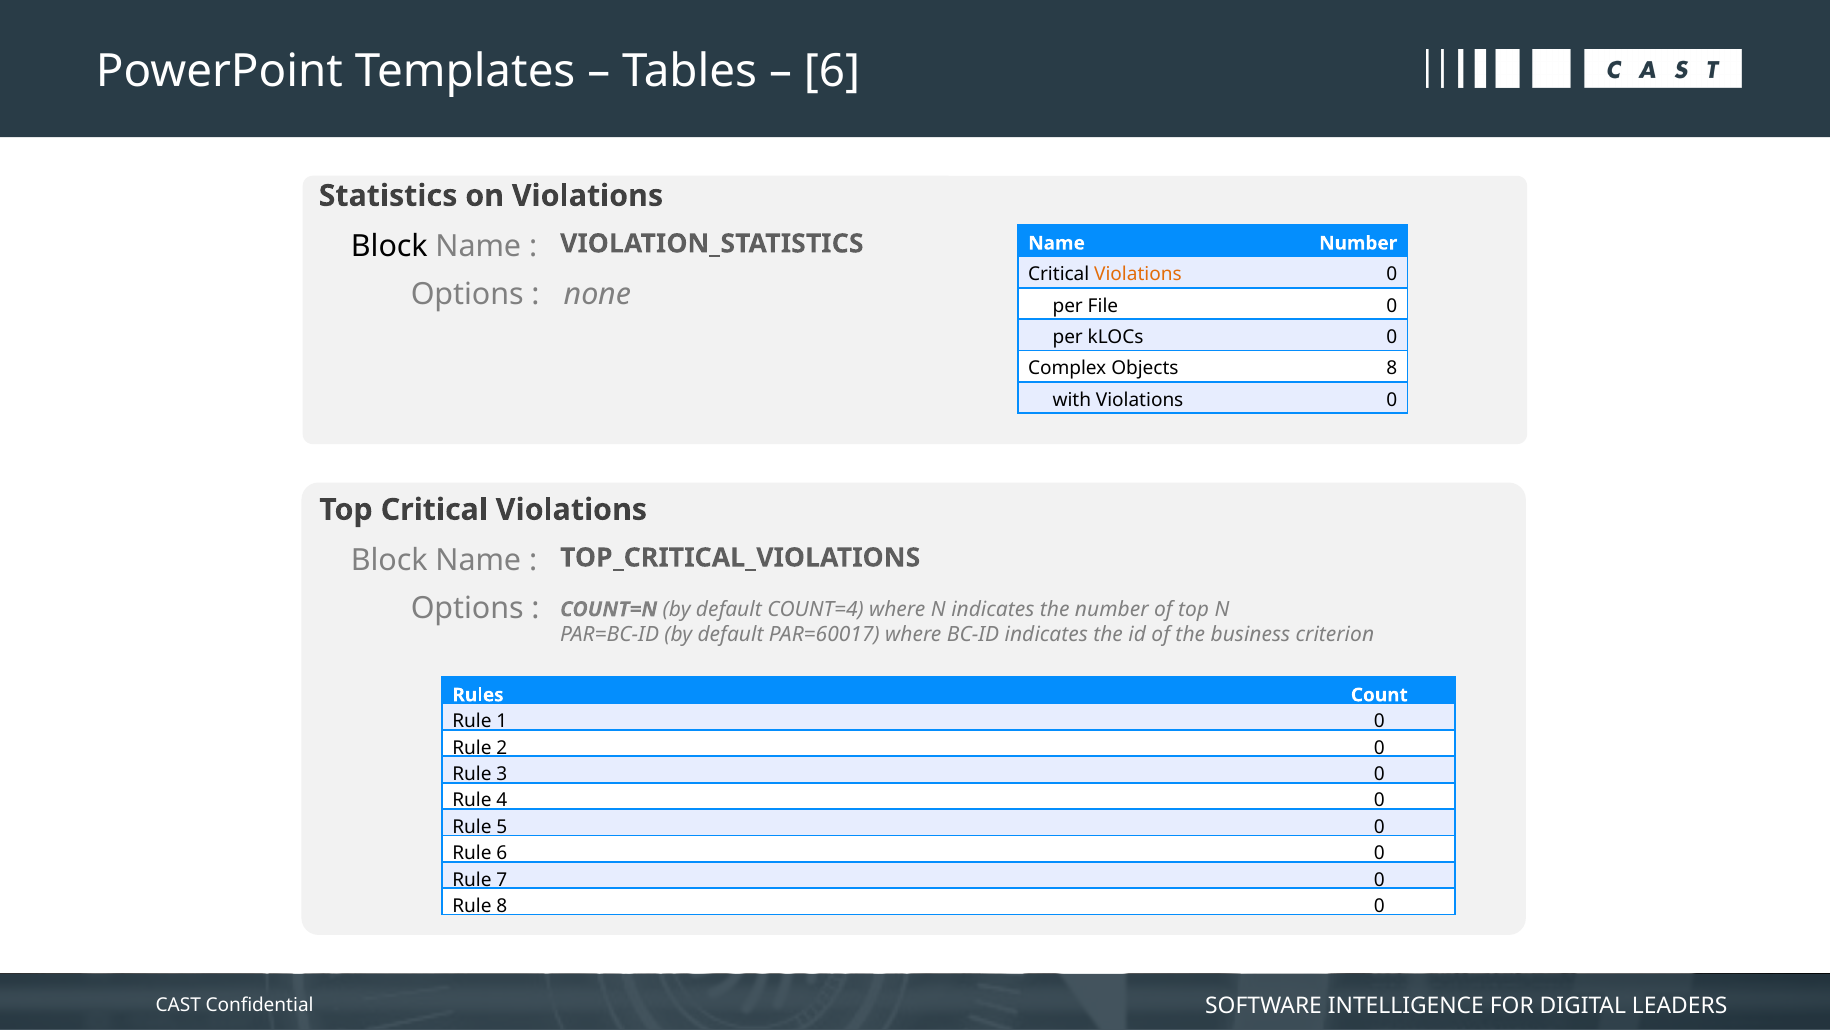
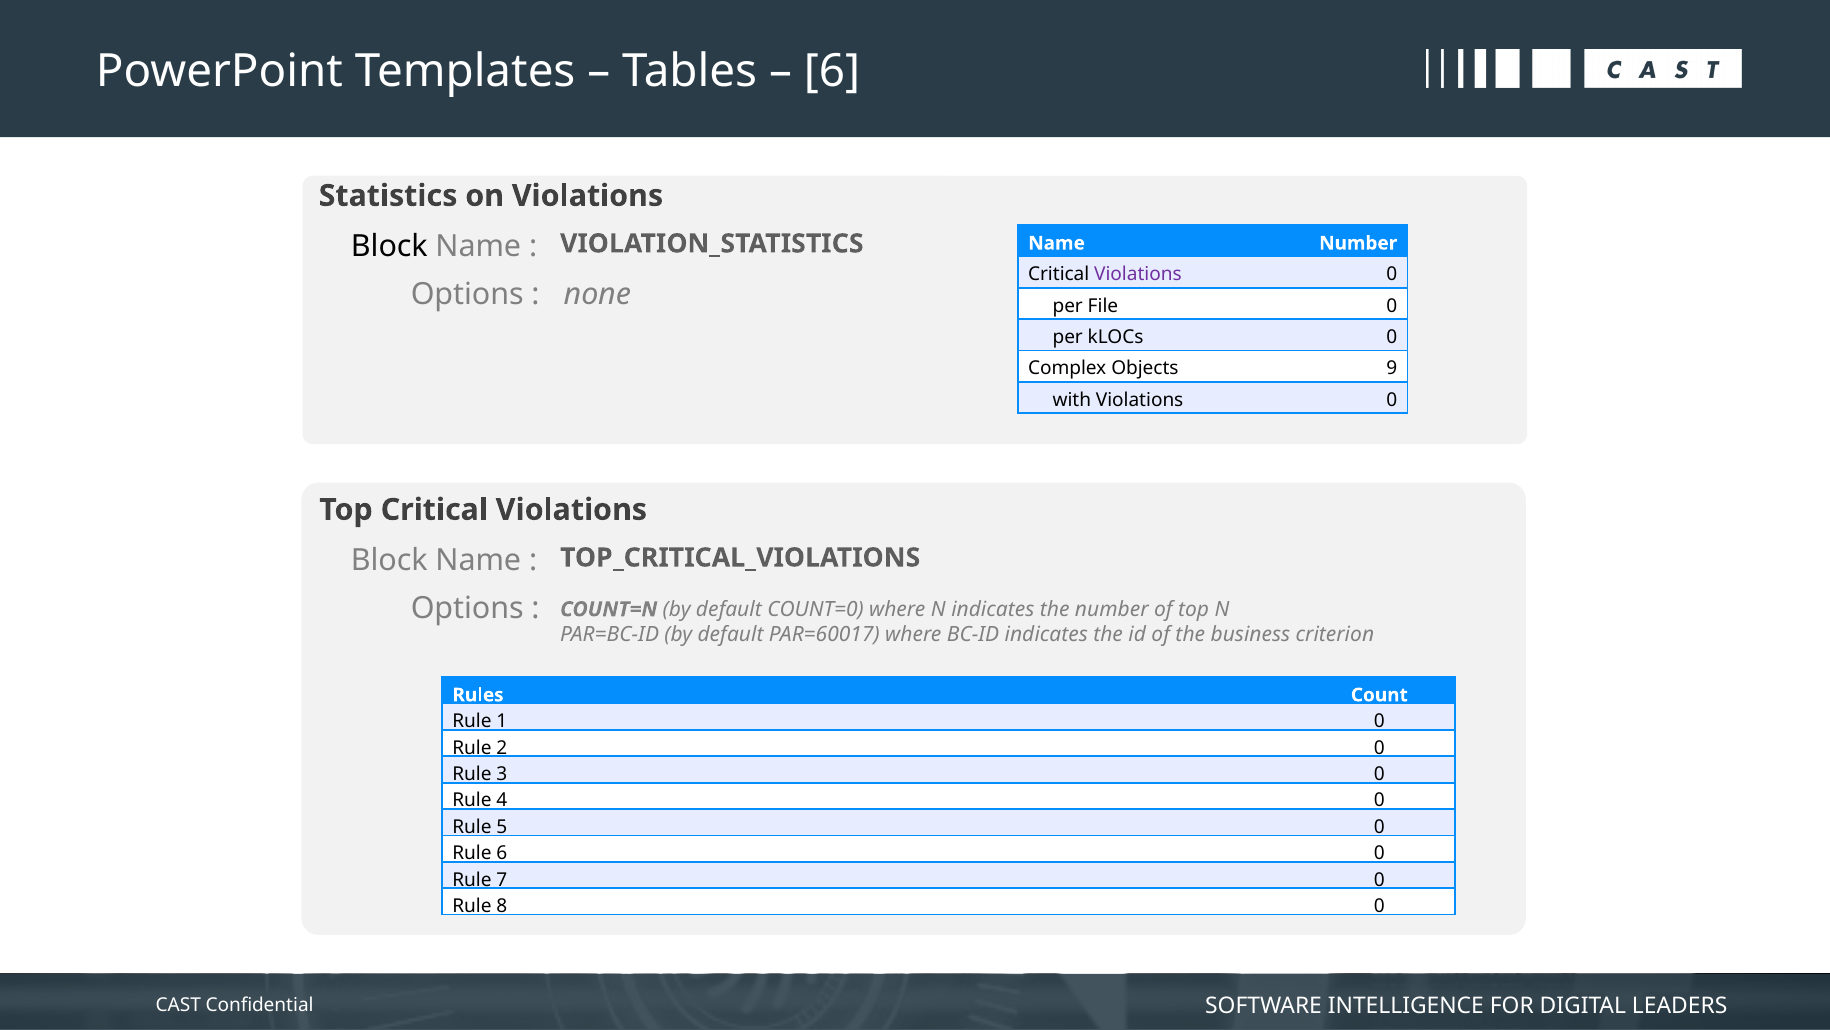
Violations at (1138, 274) colour: orange -> purple
Objects 8: 8 -> 9
COUNT=4: COUNT=4 -> COUNT=0
